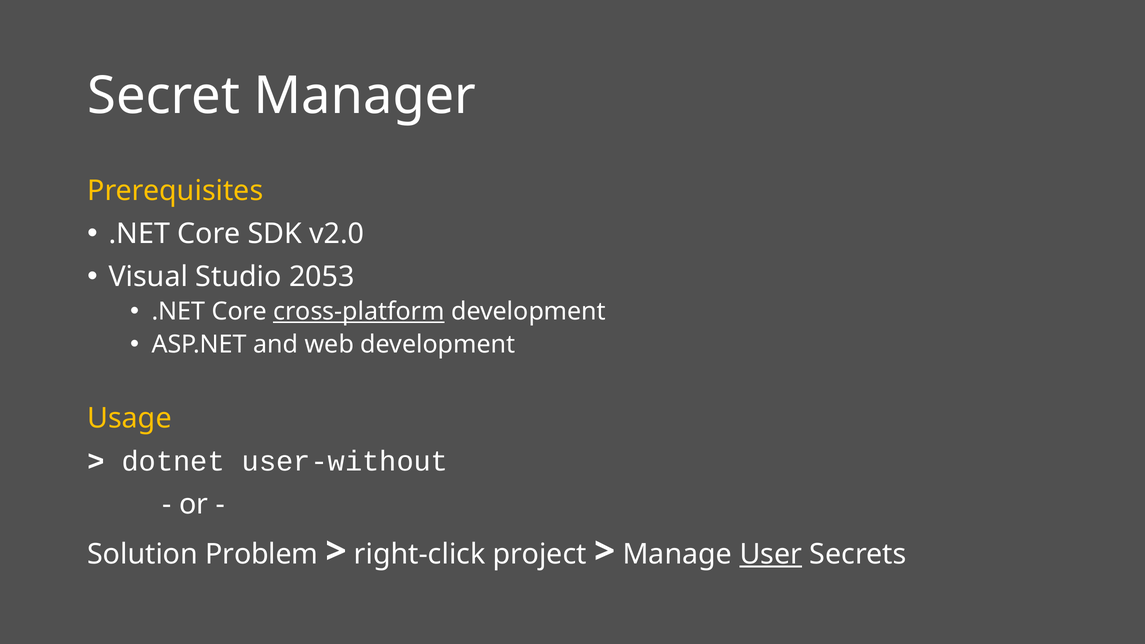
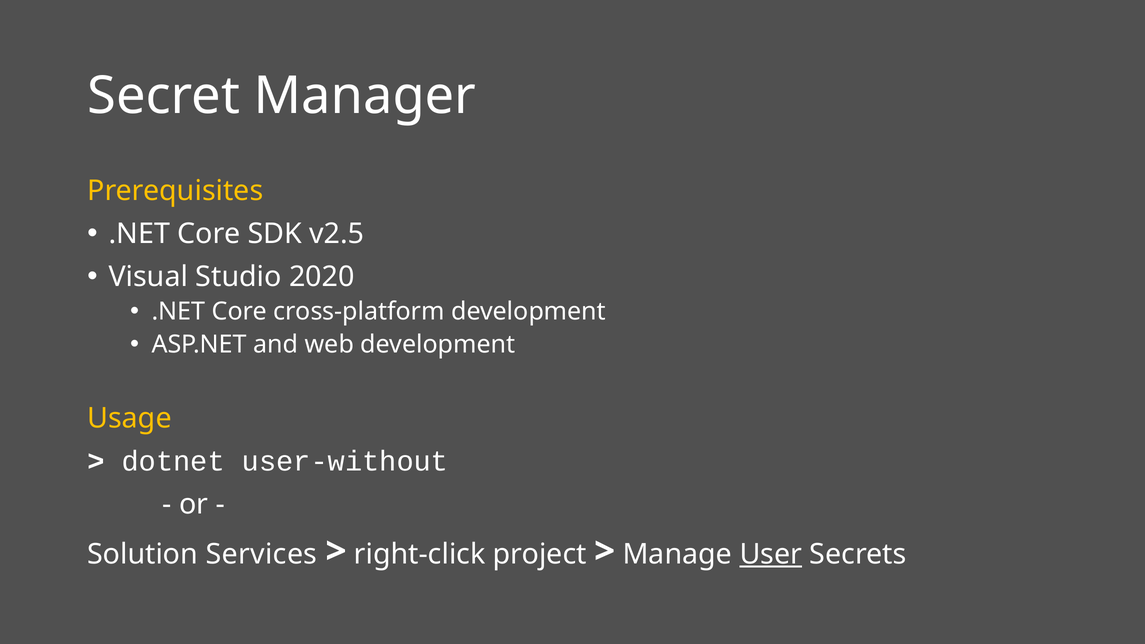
v2.0: v2.0 -> v2.5
2053: 2053 -> 2020
cross-platform underline: present -> none
Problem: Problem -> Services
